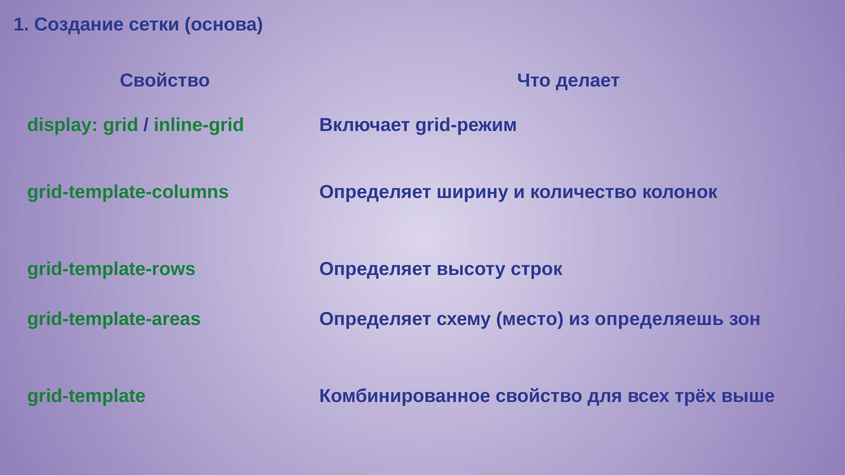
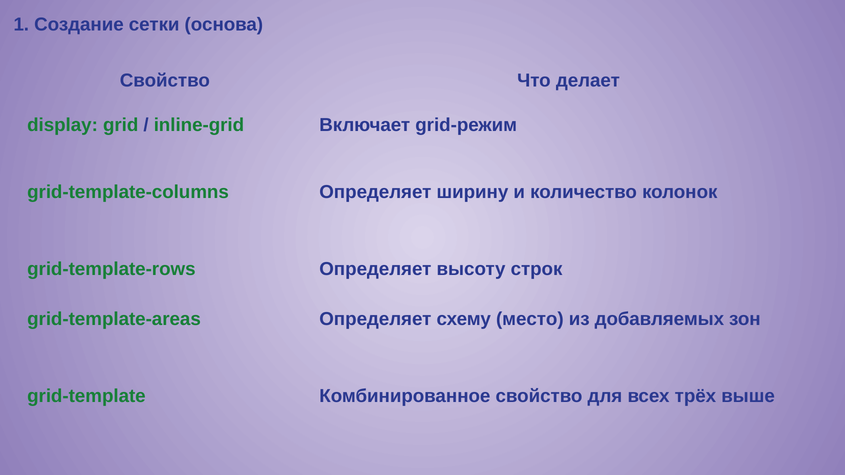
определяешь: определяешь -> добавляемых
